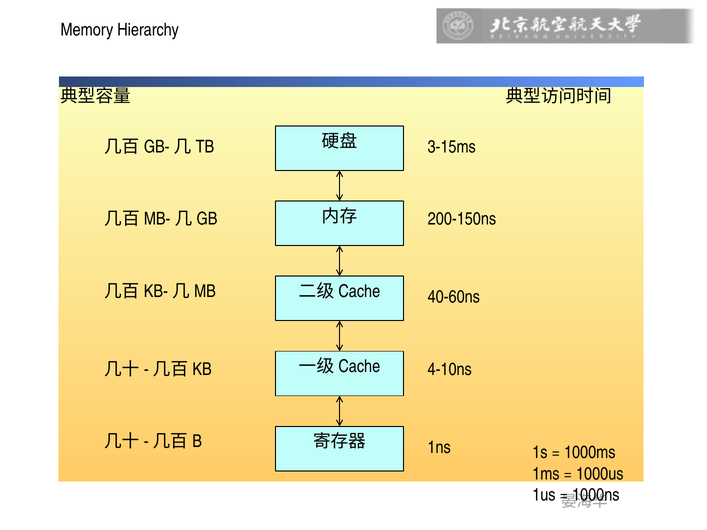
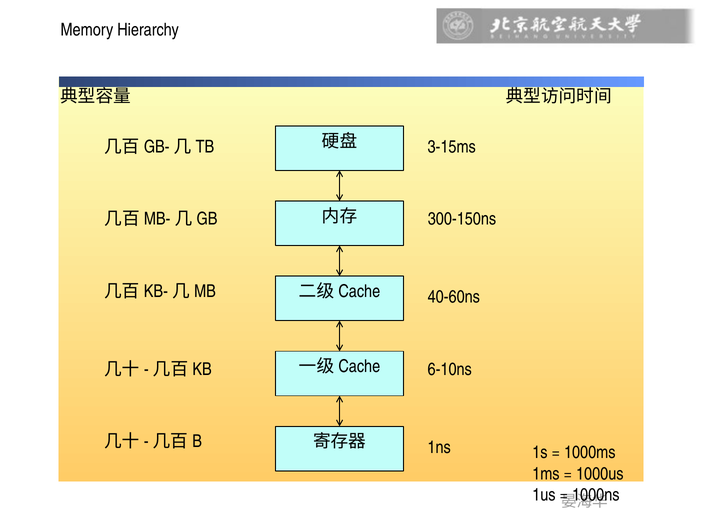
200-150ns: 200-150ns -> 300-150ns
4-10ns: 4-10ns -> 6-10ns
